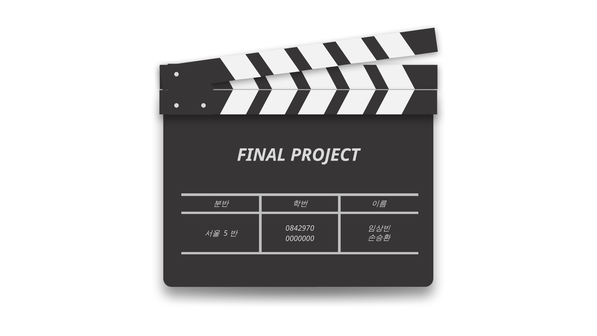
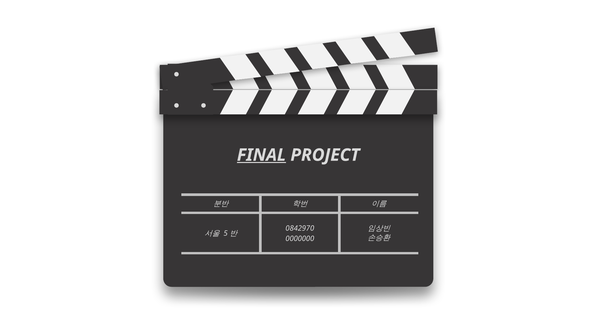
FINAL underline: none -> present
